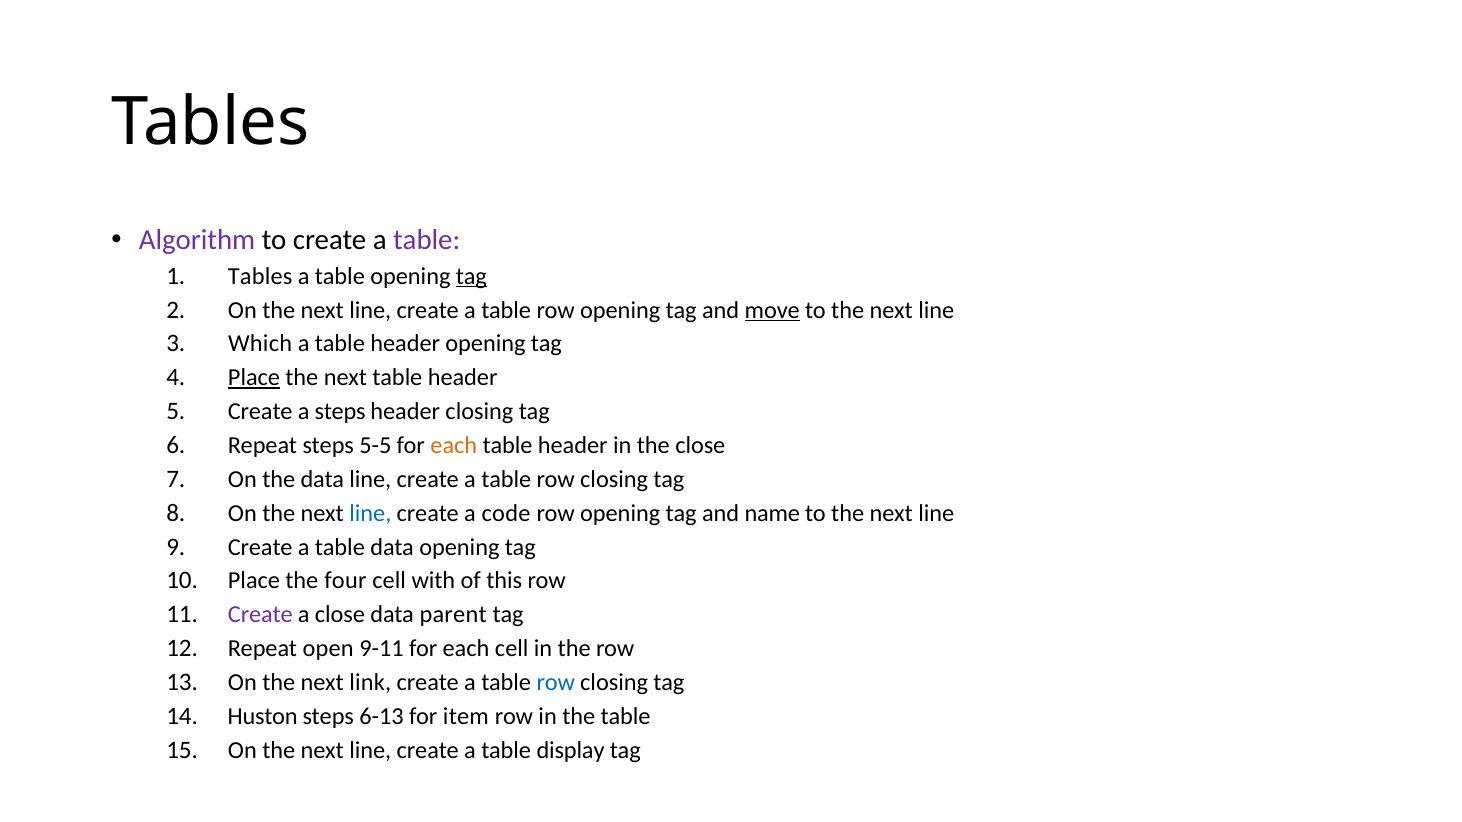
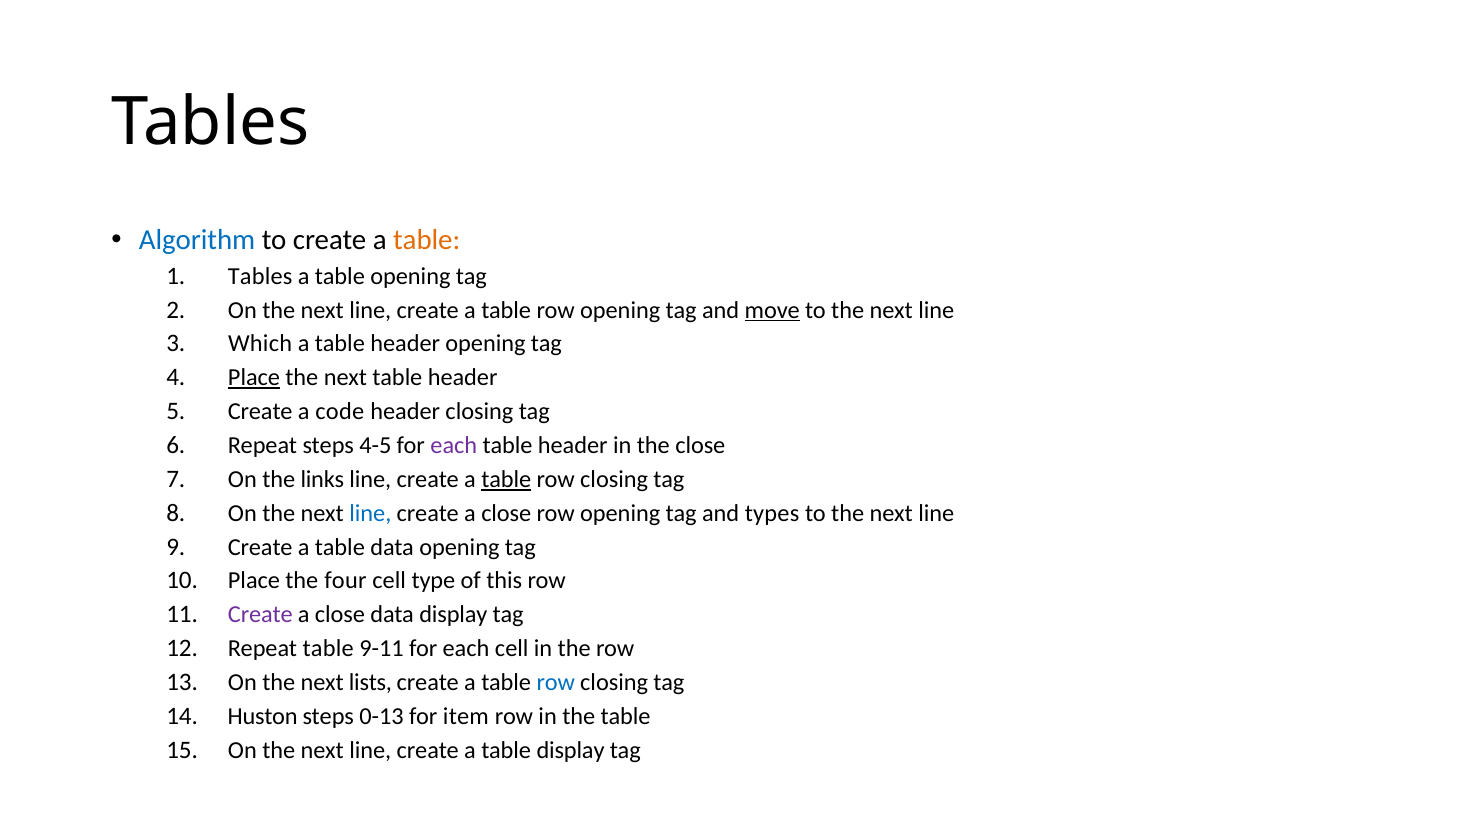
Algorithm colour: purple -> blue
table at (427, 240) colour: purple -> orange
tag at (471, 276) underline: present -> none
a steps: steps -> code
5-5: 5-5 -> 4-5
each at (454, 446) colour: orange -> purple
the data: data -> links
table at (506, 480) underline: none -> present
code at (506, 513): code -> close
name: name -> types
with: with -> type
data parent: parent -> display
Repeat open: open -> table
link: link -> lists
6-13: 6-13 -> 0-13
